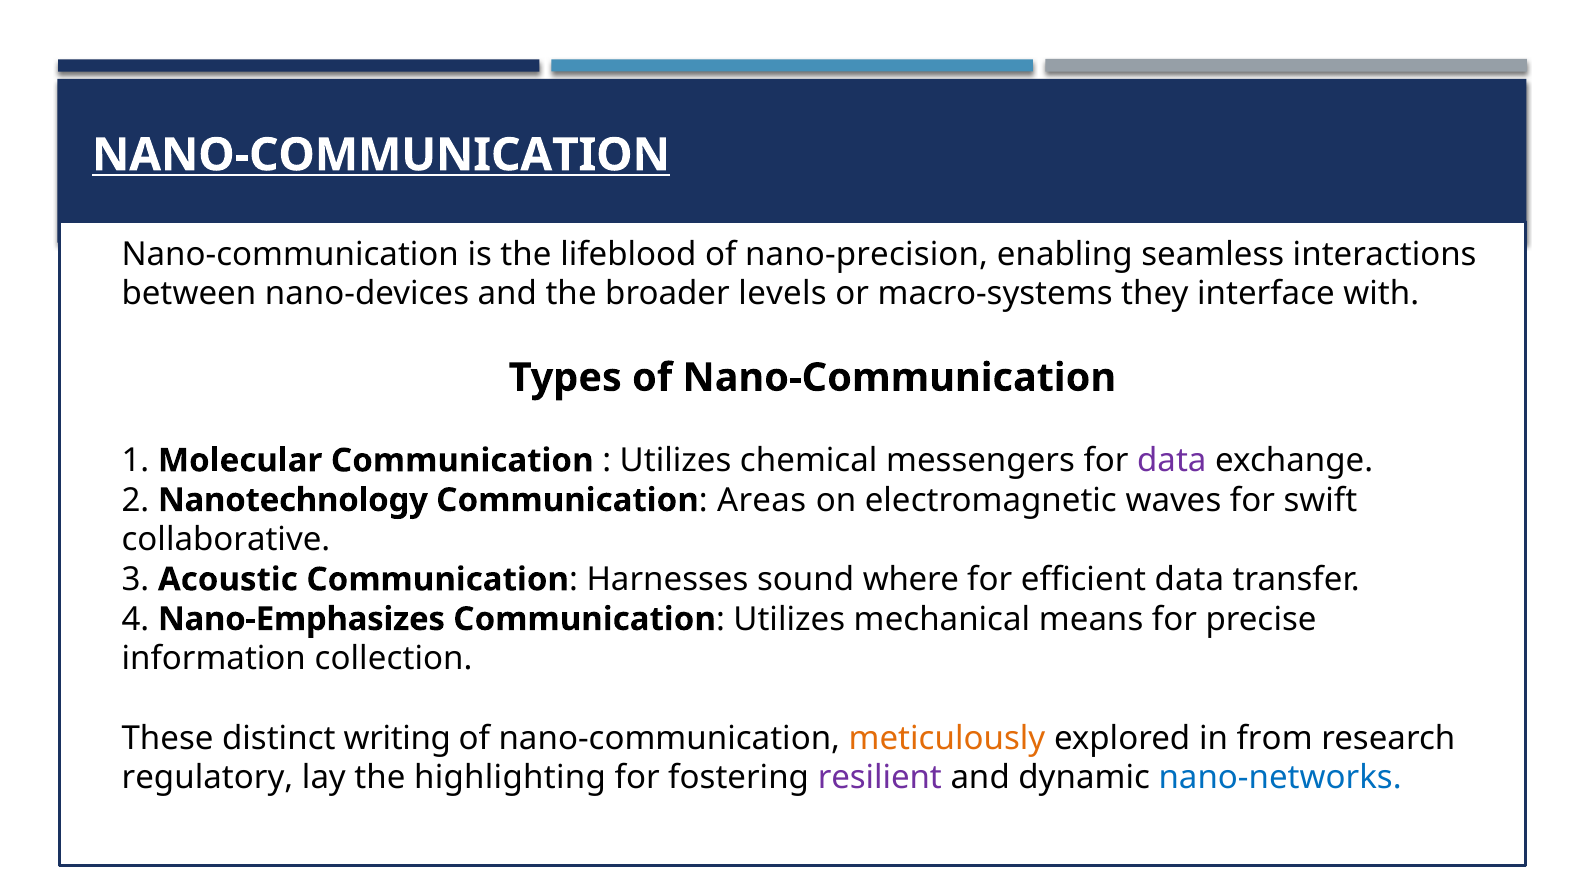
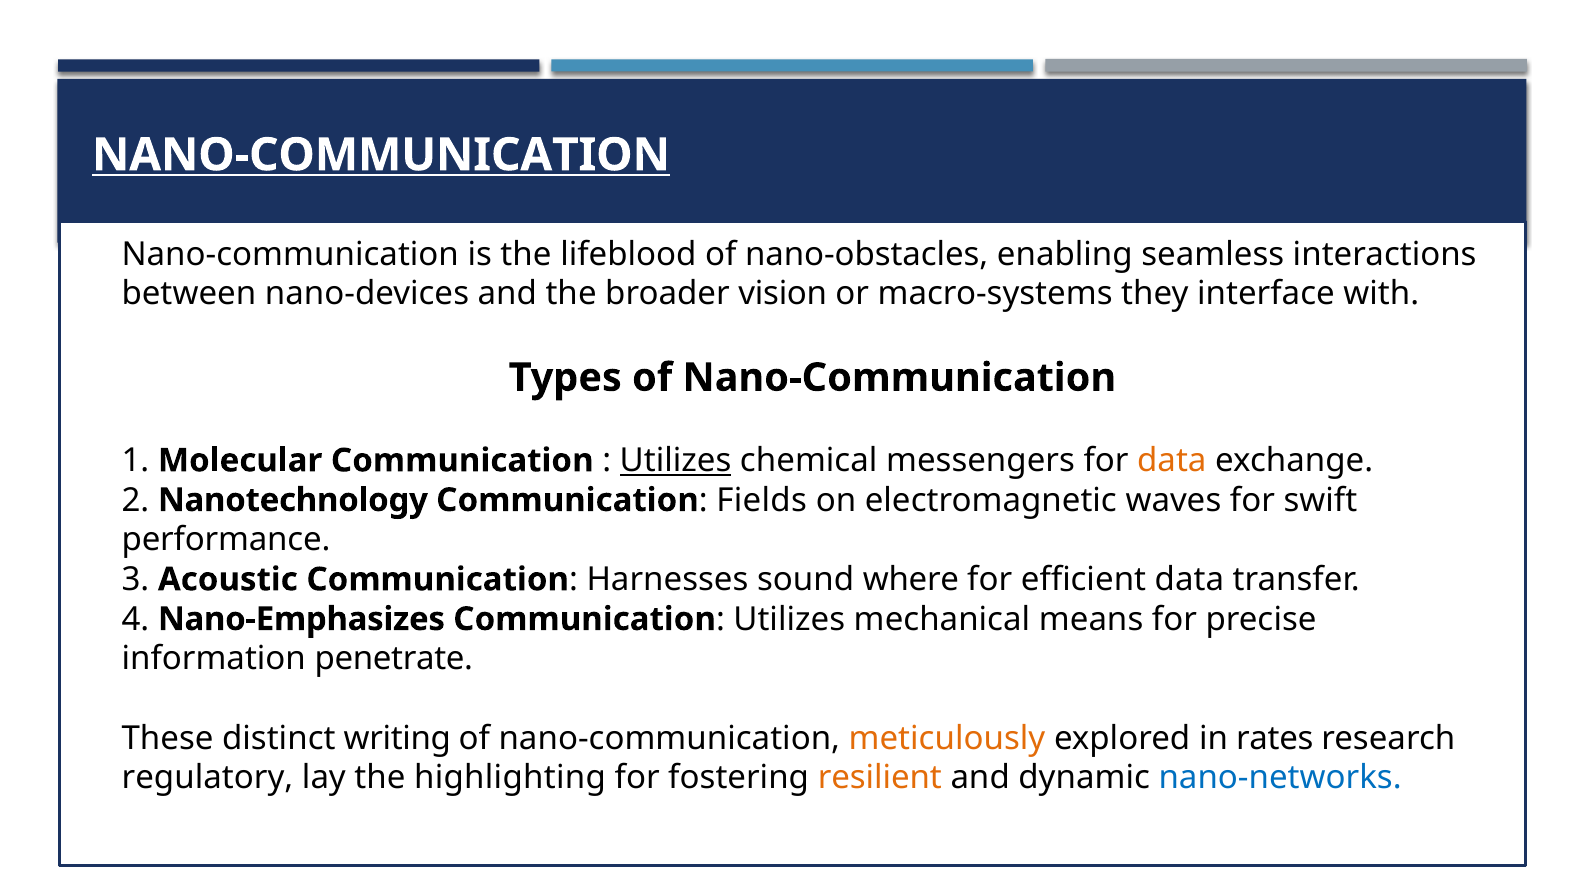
nano-precision: nano-precision -> nano-obstacles
levels: levels -> vision
Utilizes at (676, 460) underline: none -> present
data at (1172, 460) colour: purple -> orange
Areas: Areas -> Fields
collaborative: collaborative -> performance
collection: collection -> penetrate
from: from -> rates
resilient colour: purple -> orange
